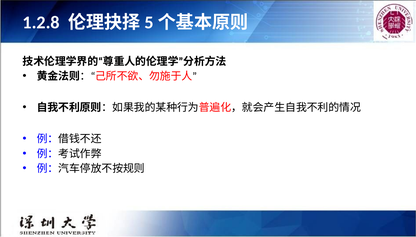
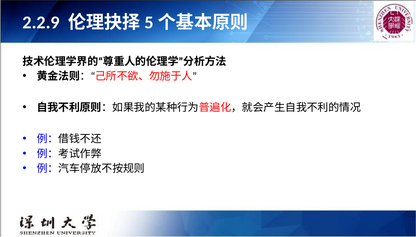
1.2.8: 1.2.8 -> 2.2.9
